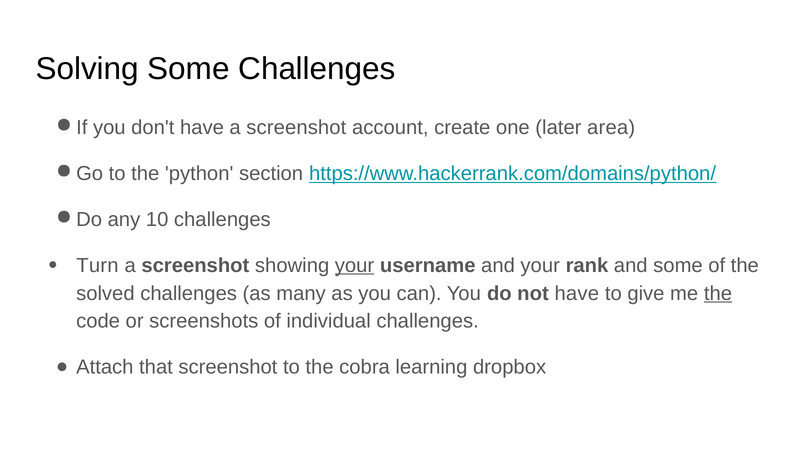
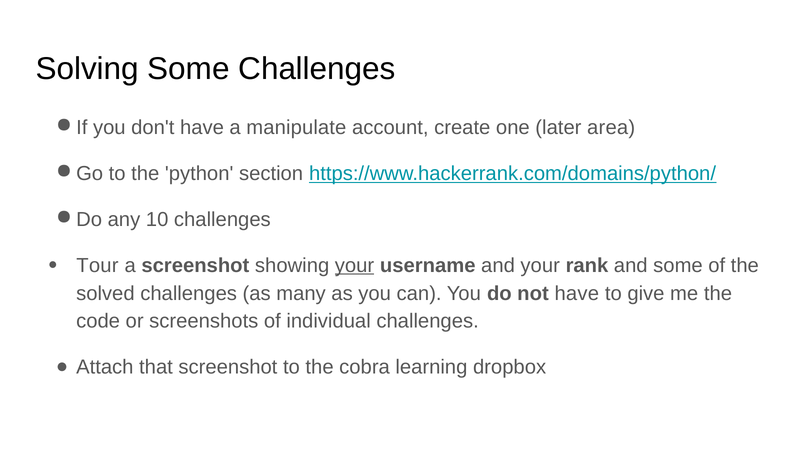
have a screenshot: screenshot -> manipulate
Turn: Turn -> Tour
the at (718, 293) underline: present -> none
